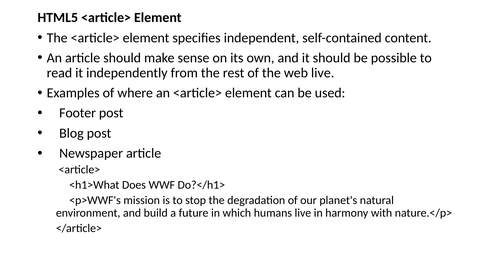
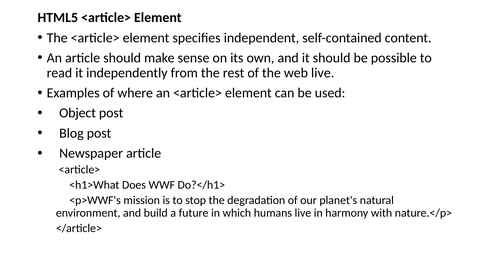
Footer: Footer -> Object
